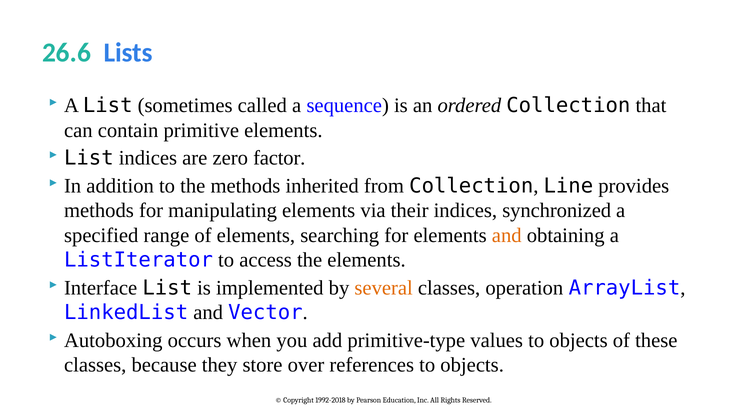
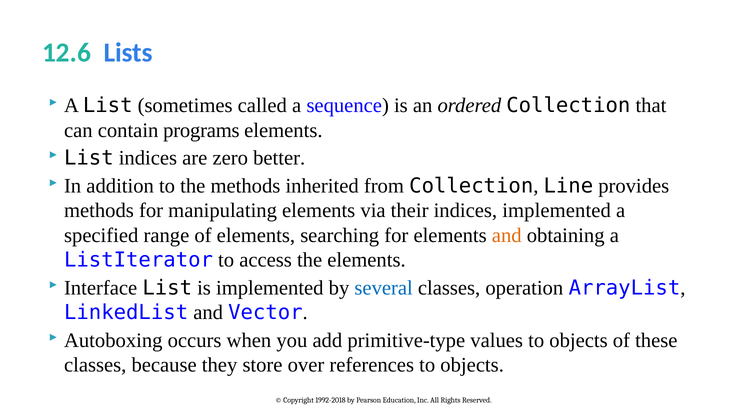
26.6: 26.6 -> 12.6
primitive: primitive -> programs
factor: factor -> better
indices synchronized: synchronized -> implemented
several colour: orange -> blue
